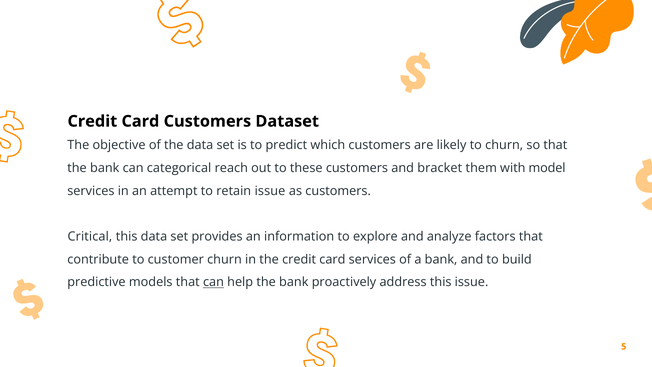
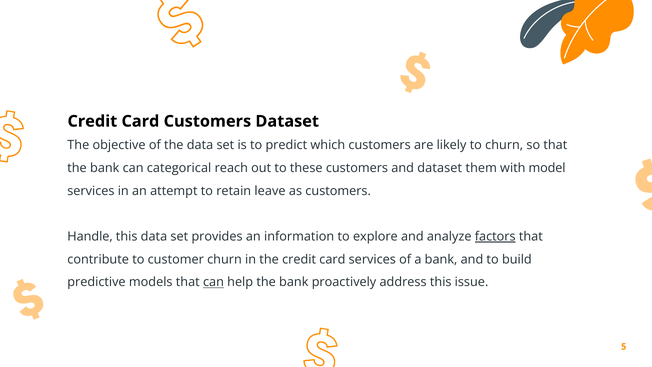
and bracket: bracket -> dataset
retain issue: issue -> leave
Critical: Critical -> Handle
factors underline: none -> present
